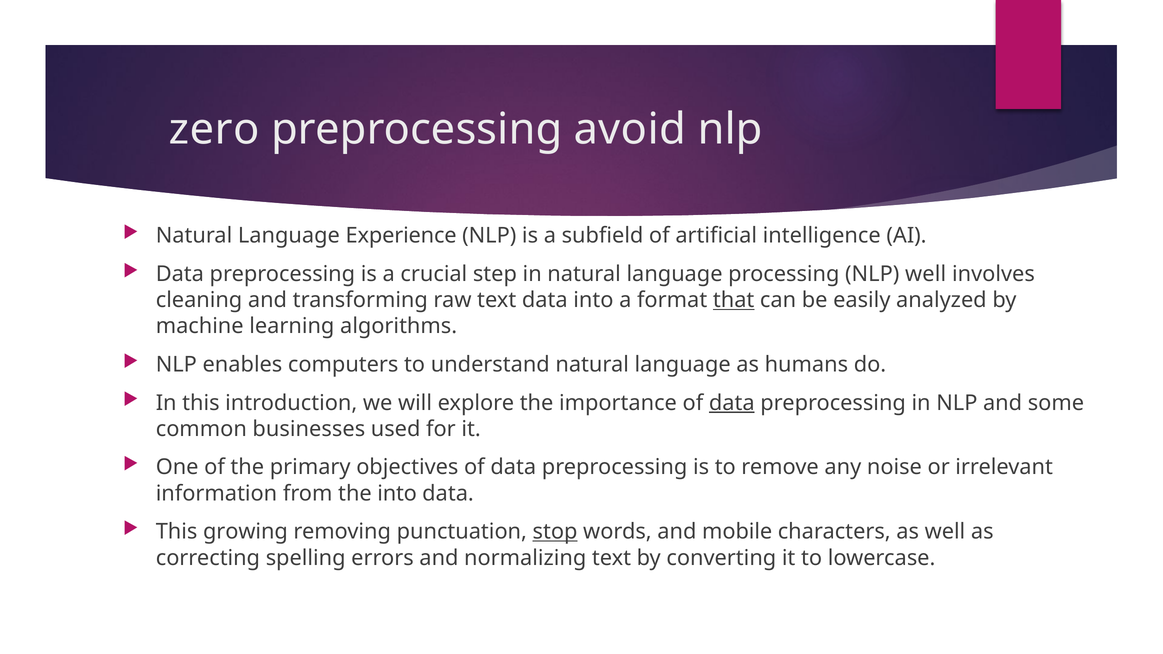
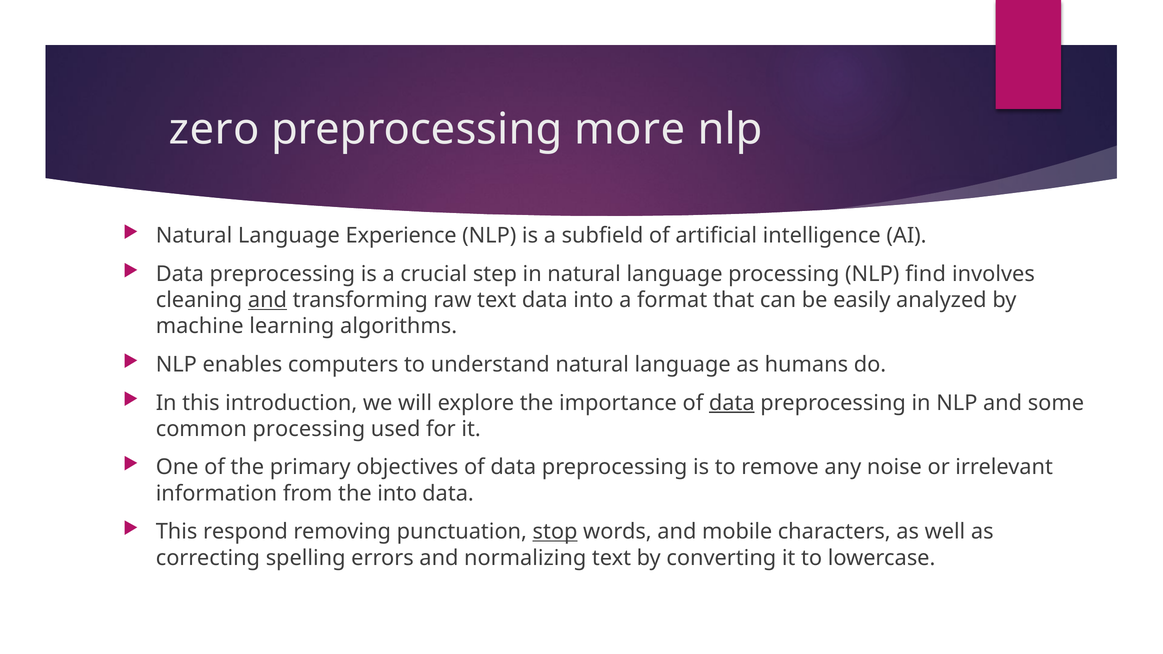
avoid: avoid -> more
NLP well: well -> find
and at (267, 300) underline: none -> present
that underline: present -> none
common businesses: businesses -> processing
growing: growing -> respond
